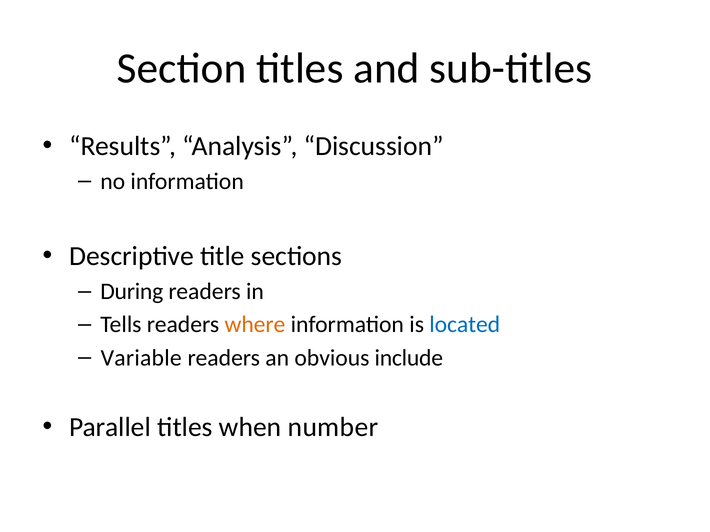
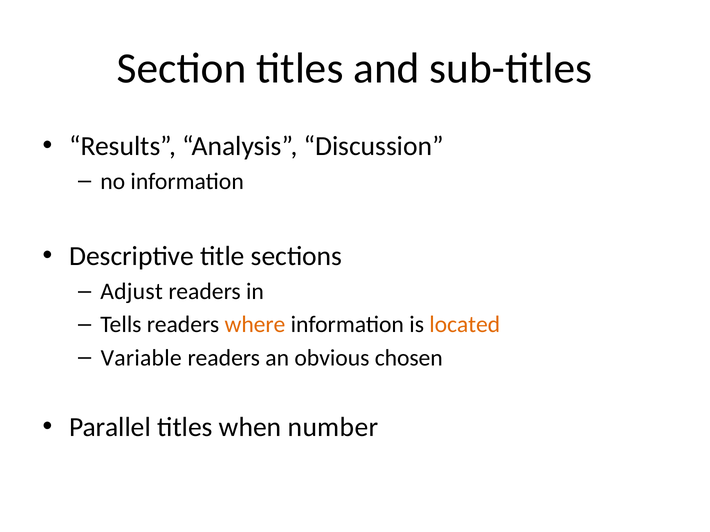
During: During -> Adjust
located colour: blue -> orange
include: include -> chosen
